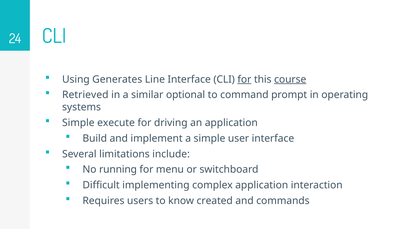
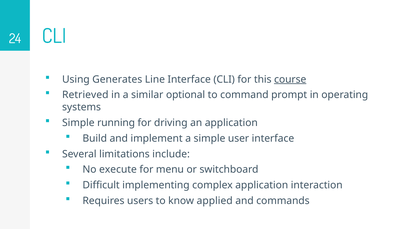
for at (244, 80) underline: present -> none
execute: execute -> running
running: running -> execute
created: created -> applied
